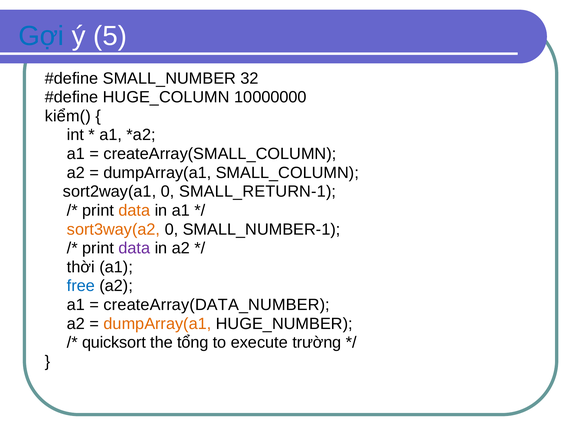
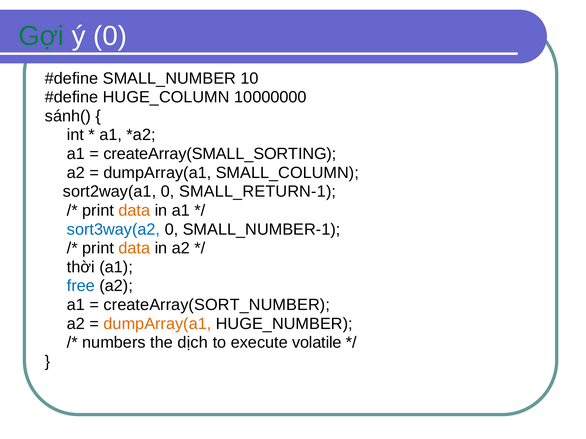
Gợi colour: blue -> green
ý 5: 5 -> 0
32: 32 -> 10
kiểm(: kiểm( -> sánh(
createArray(SMALL_COLUMN: createArray(SMALL_COLUMN -> createArray(SMALL_SORTING
sort3way(a2 colour: orange -> blue
data at (134, 248) colour: purple -> orange
createArray(DATA_NUMBER: createArray(DATA_NUMBER -> createArray(SORT_NUMBER
quicksort: quicksort -> numbers
tổng: tổng -> dịch
trường: trường -> volatile
